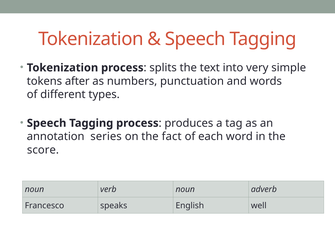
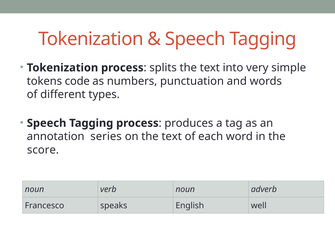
after: after -> code
on the fact: fact -> text
